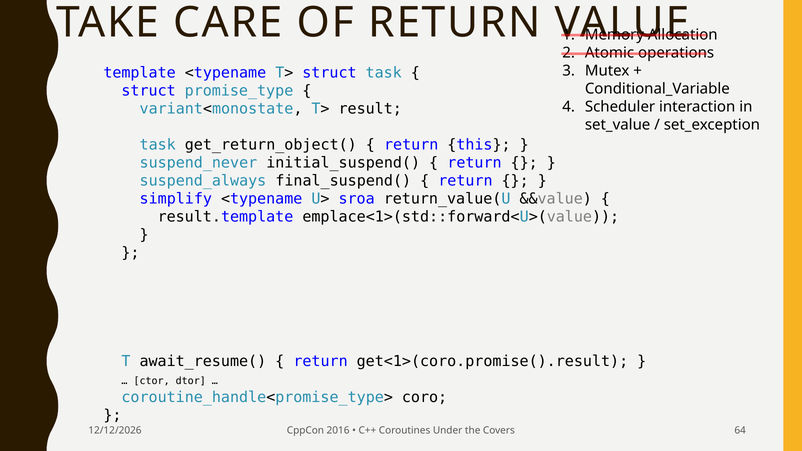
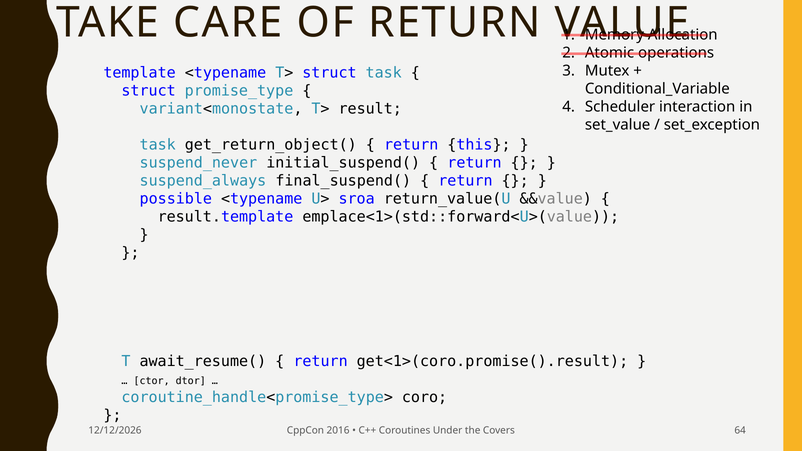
simplify: simplify -> possible
